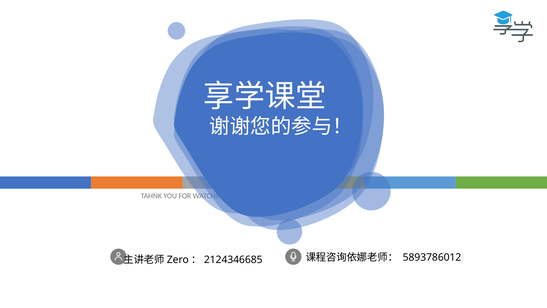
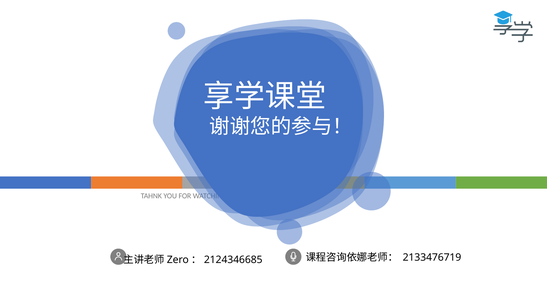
5893786012: 5893786012 -> 2133476719
